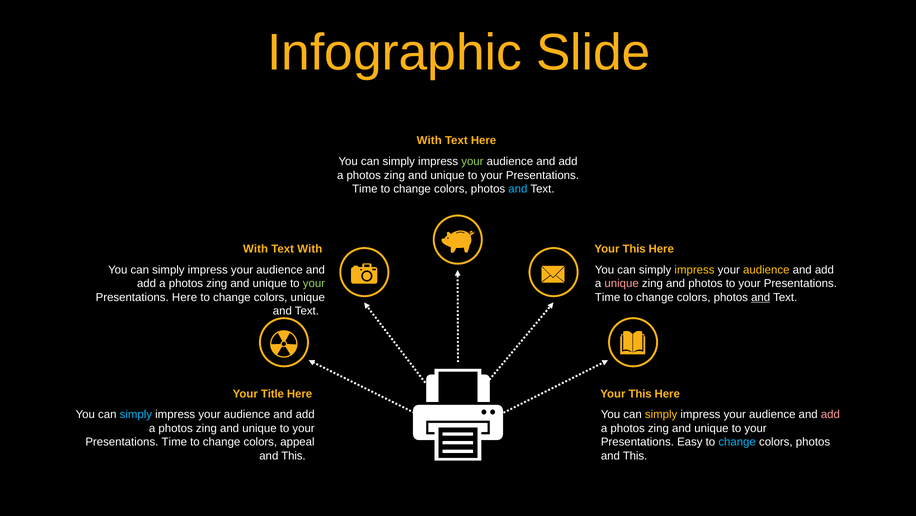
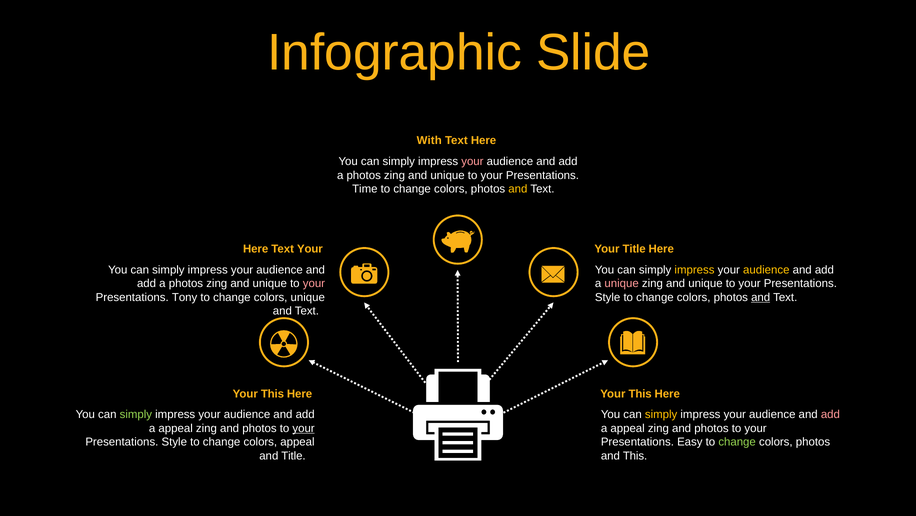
your at (472, 161) colour: light green -> pink
and at (518, 189) colour: light blue -> yellow
With at (256, 249): With -> Here
With at (310, 249): With -> Your
This at (634, 249): This -> Title
your at (314, 283) colour: light green -> pink
photos at (705, 283): photos -> unique
Presentations Here: Here -> Tony
Time at (608, 297): Time -> Style
Title at (272, 393): Title -> This
simply at (136, 414) colour: light blue -> light green
photos at (176, 428): photos -> appeal
unique at (259, 428): unique -> photos
your at (304, 428) underline: none -> present
photos at (628, 428): photos -> appeal
unique at (711, 428): unique -> photos
Time at (174, 441): Time -> Style
change at (737, 441) colour: light blue -> light green
This at (293, 455): This -> Title
